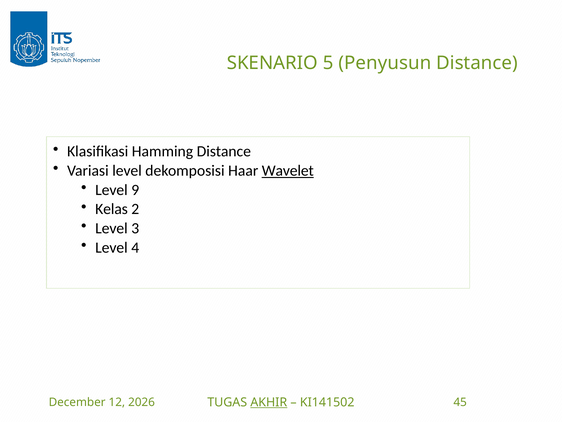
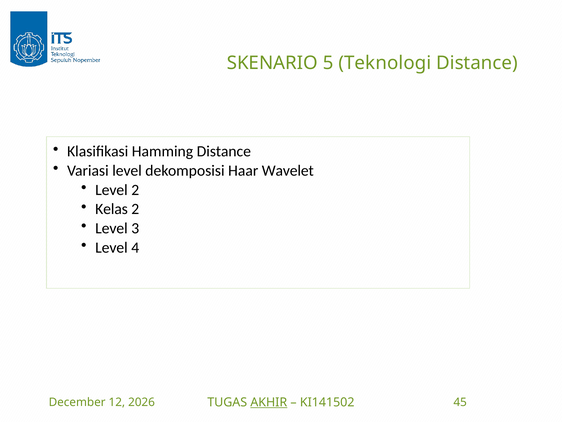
Penyusun: Penyusun -> Teknologi
Wavelet underline: present -> none
Level 9: 9 -> 2
